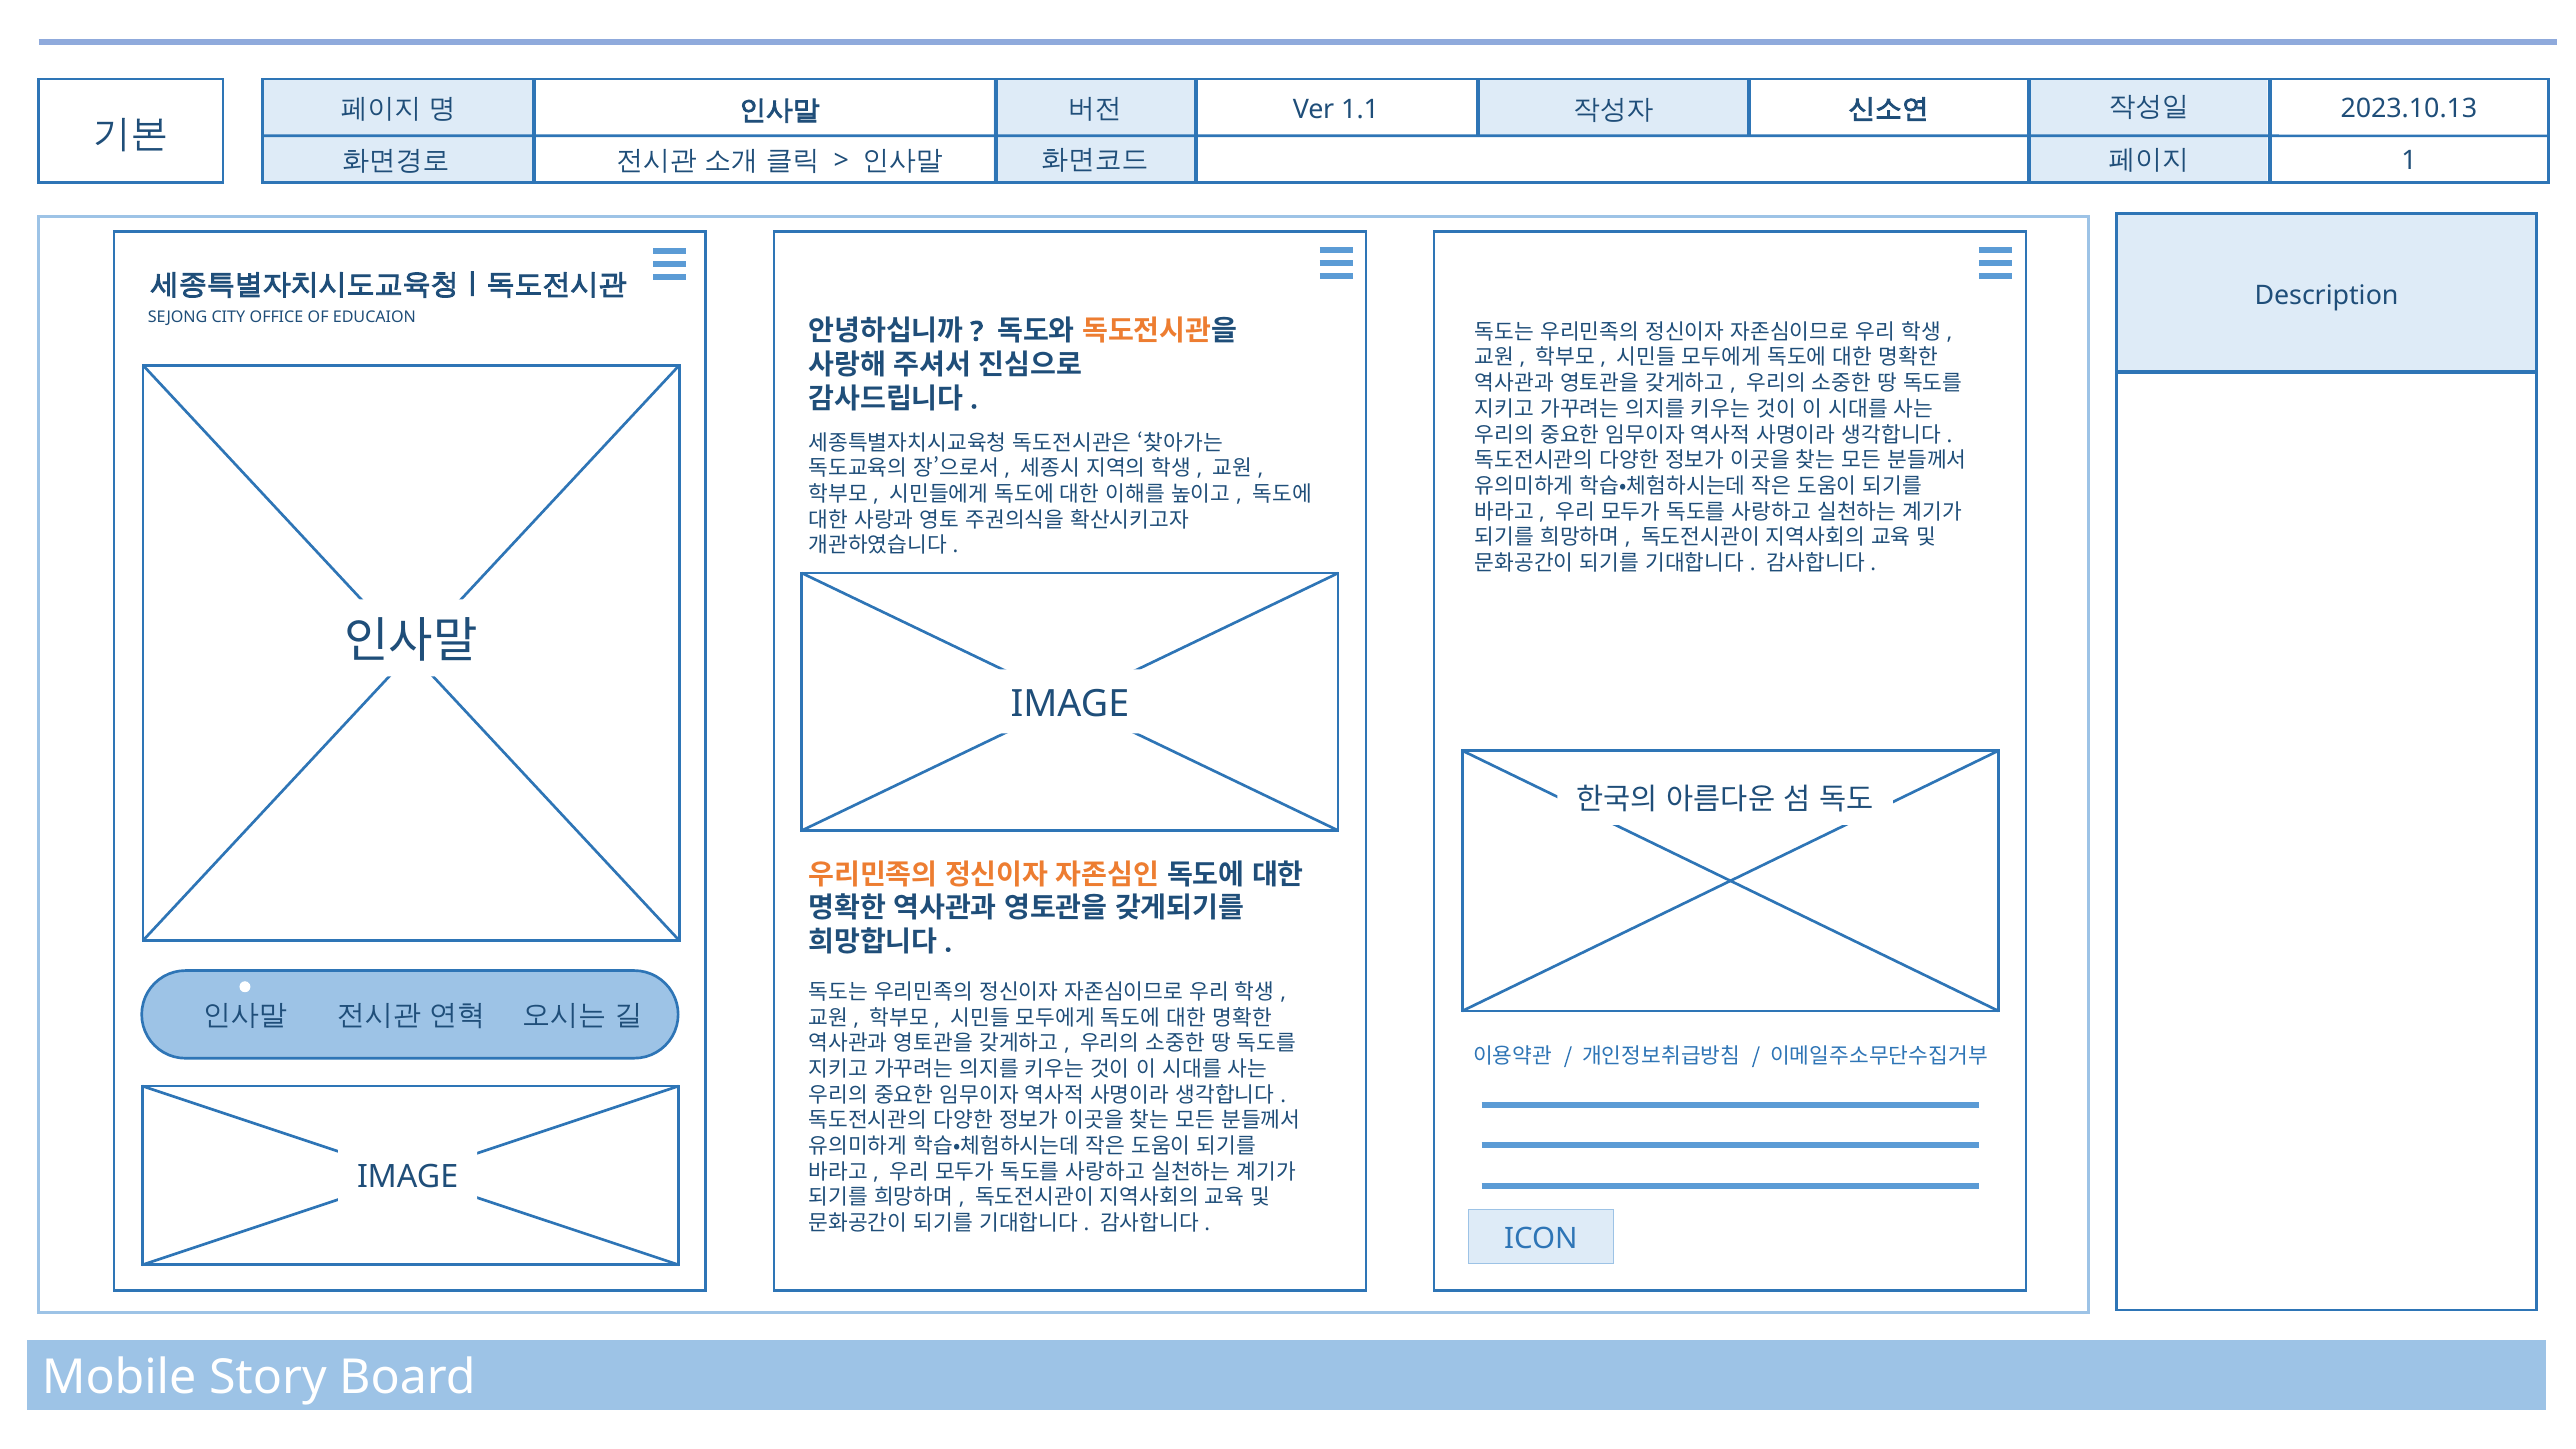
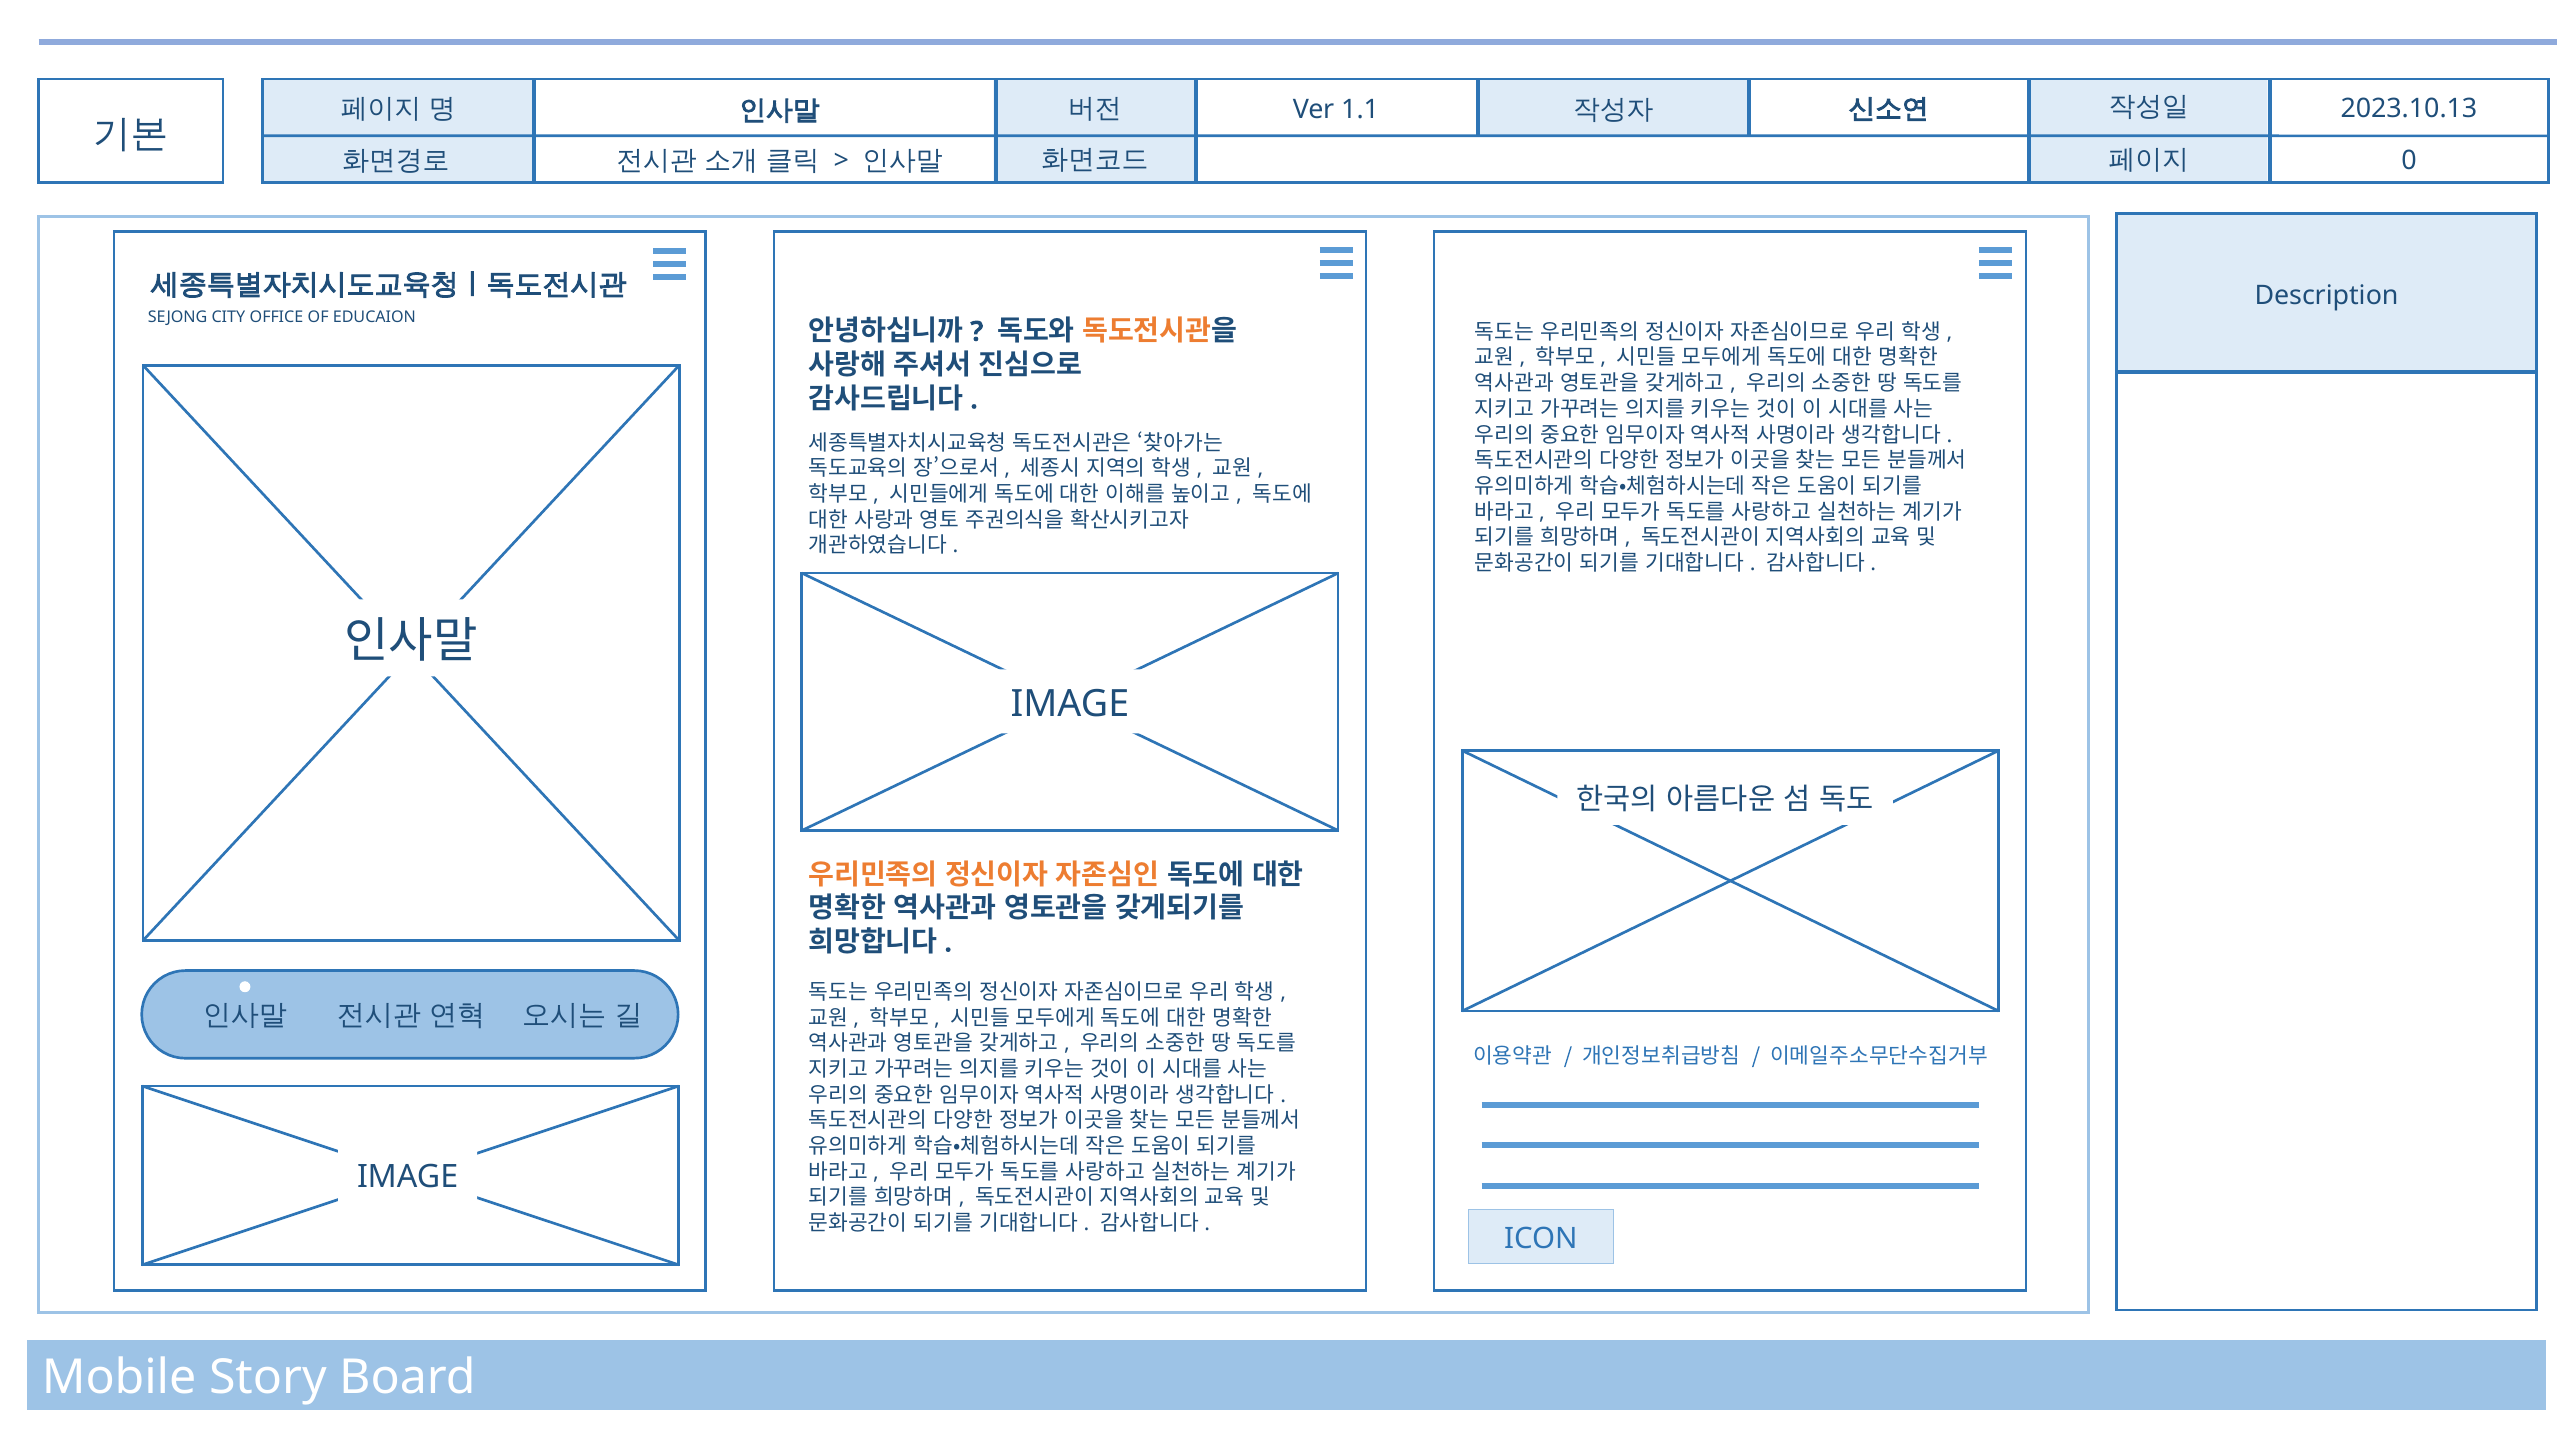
1: 1 -> 0
